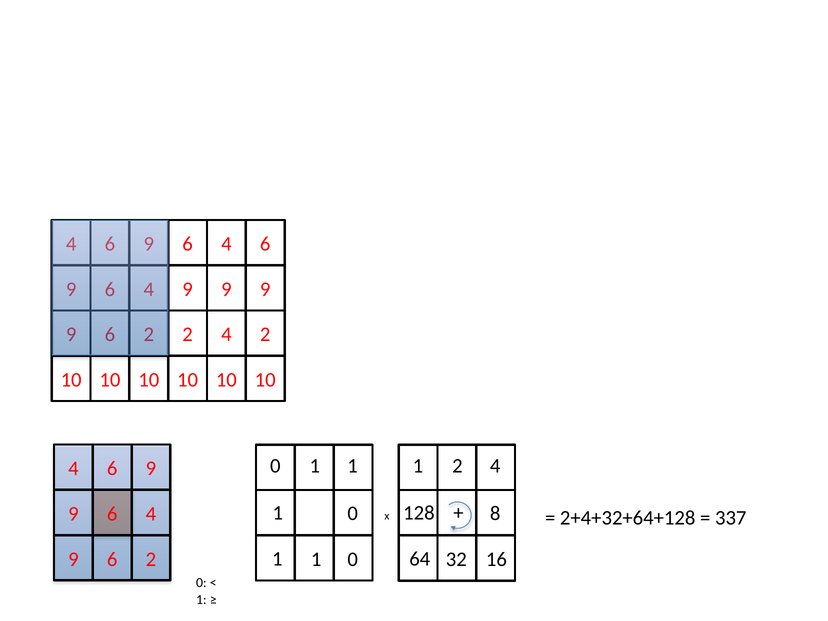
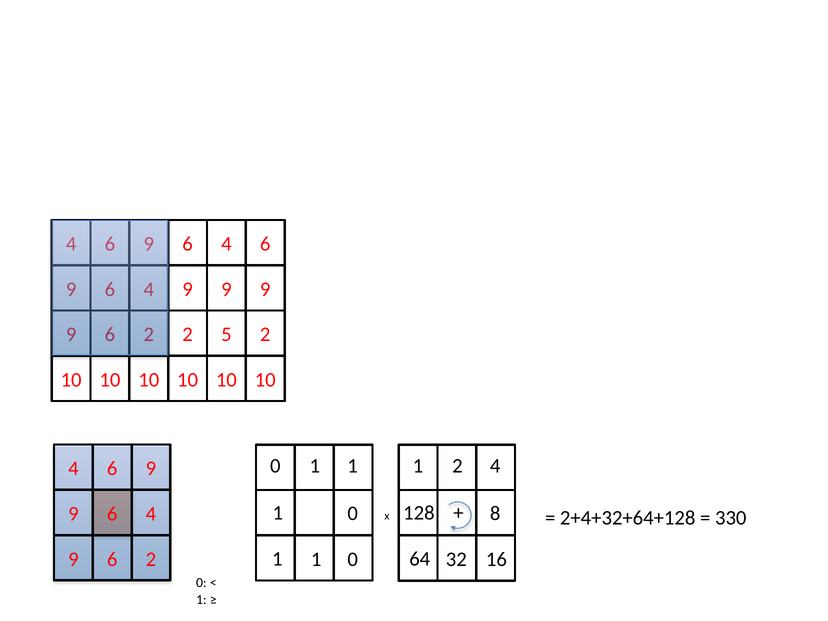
4 at (226, 335): 4 -> 5
337: 337 -> 330
